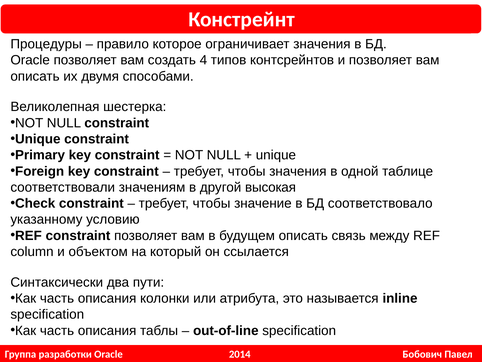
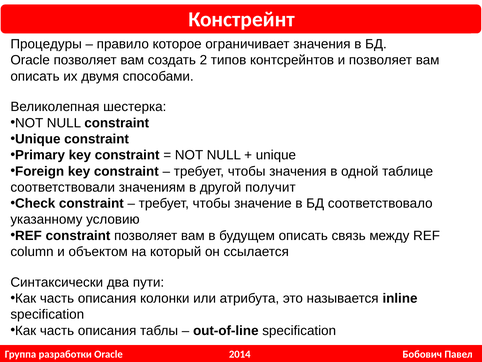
4: 4 -> 2
высокая: высокая -> получит
